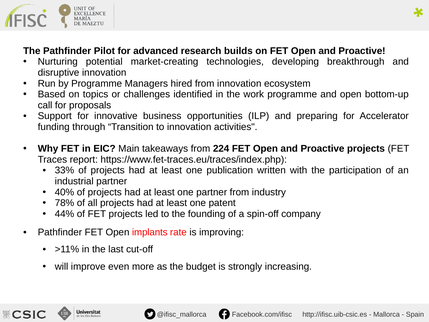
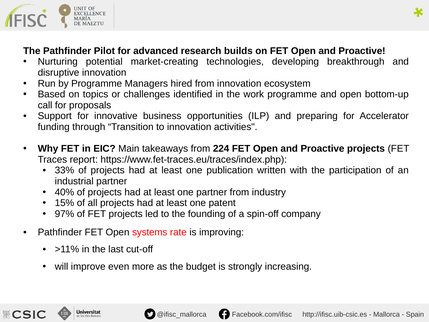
78%: 78% -> 15%
44%: 44% -> 97%
implants: implants -> systems
